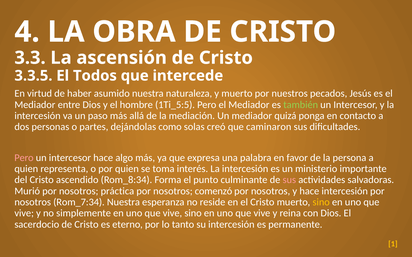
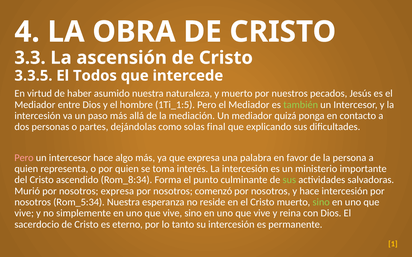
1Ti_5:5: 1Ti_5:5 -> 1Ti_1:5
creó: creó -> final
caminaron: caminaron -> explicando
sus at (289, 180) colour: pink -> light green
nosotros práctica: práctica -> expresa
Rom_7:34: Rom_7:34 -> Rom_5:34
sino at (321, 203) colour: yellow -> light green
